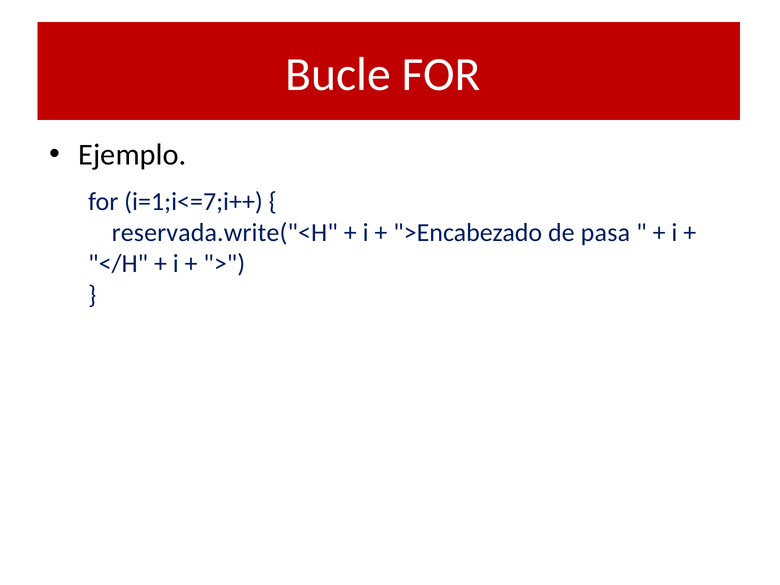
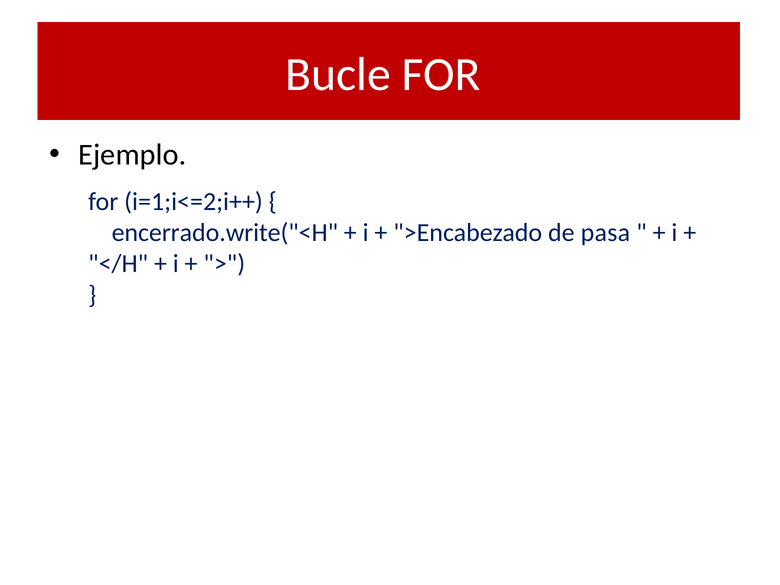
i=1;i<=7;i++: i=1;i<=7;i++ -> i=1;i<=2;i++
reservada.write("<H: reservada.write("<H -> encerrado.write("<H
